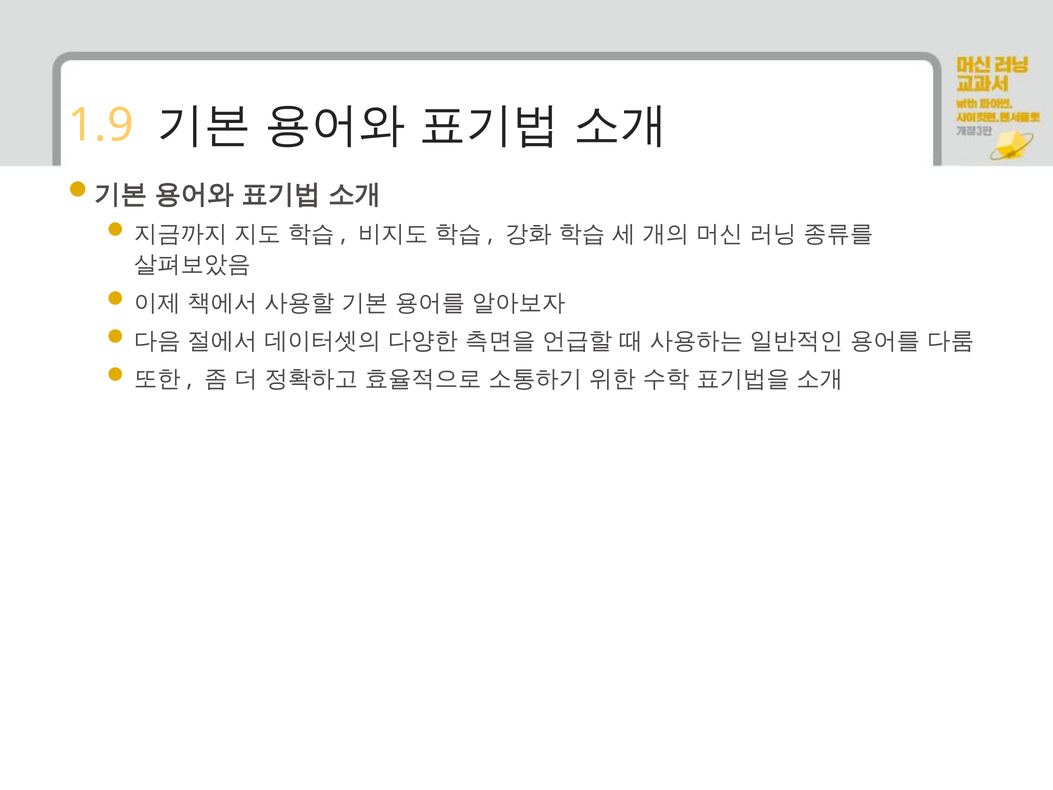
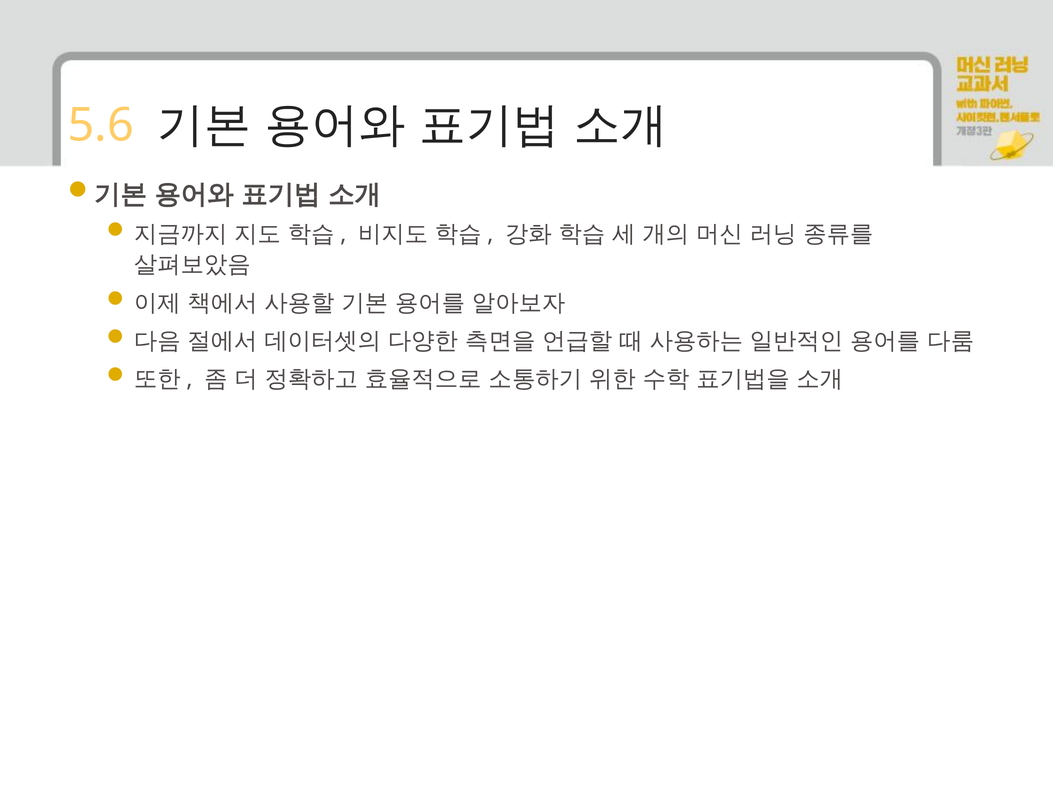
1.9: 1.9 -> 5.6
